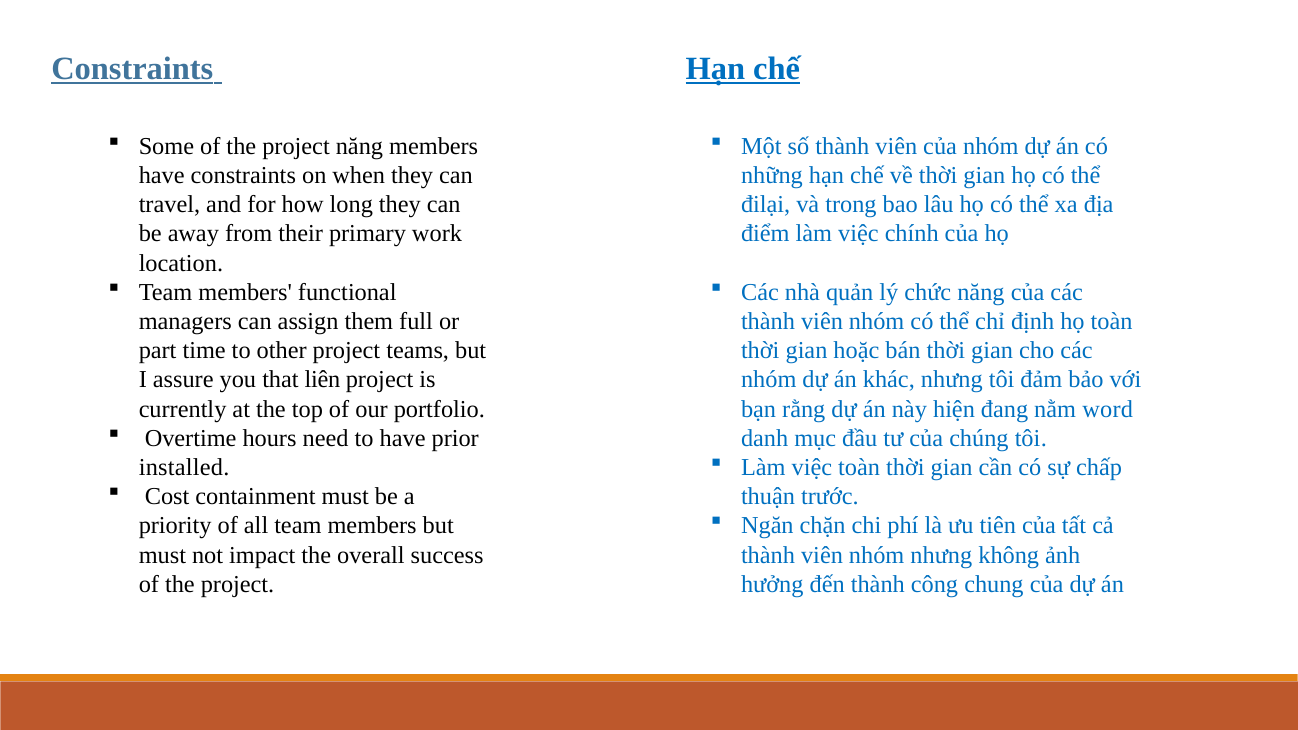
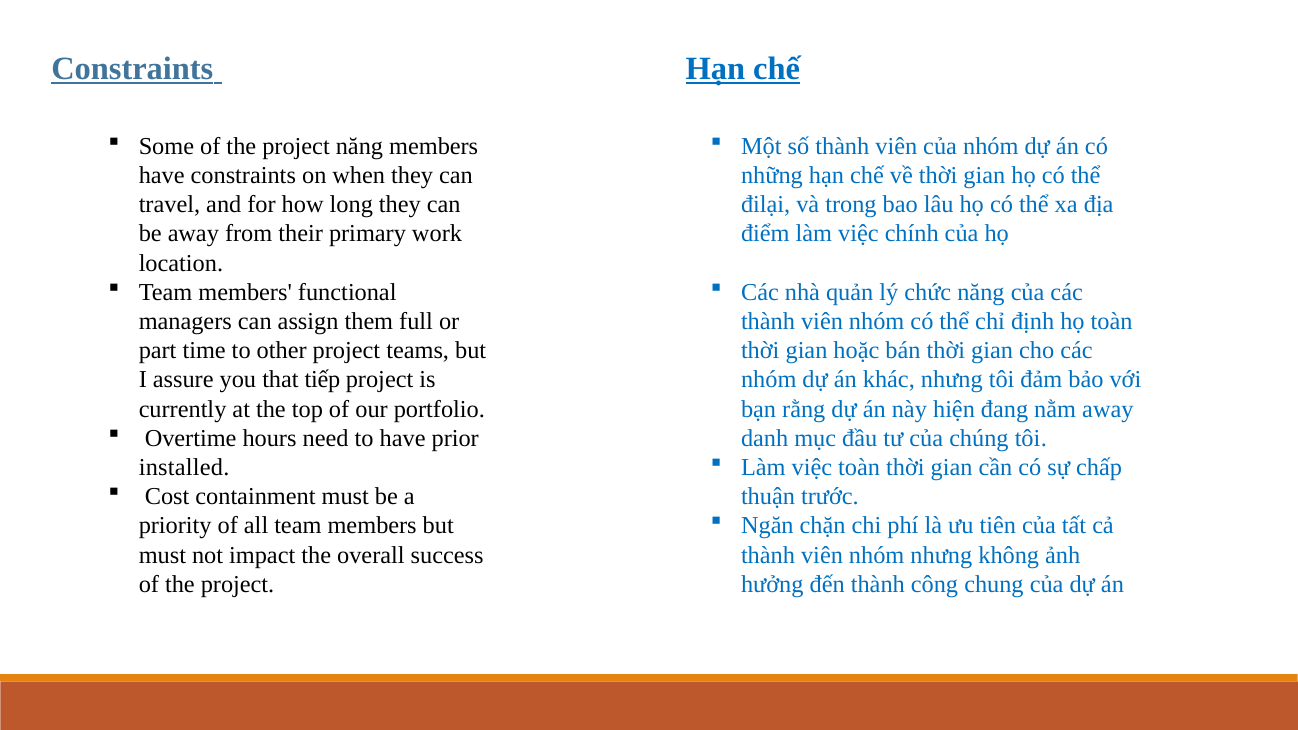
liên: liên -> tiếp
nằm word: word -> away
